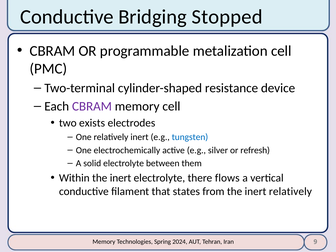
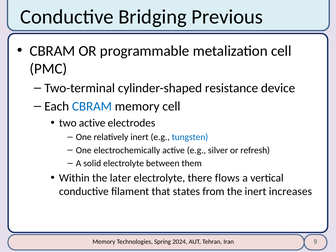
Stopped: Stopped -> Previous
CBRAM at (92, 106) colour: purple -> blue
two exists: exists -> active
Within the inert: inert -> later
inert relatively: relatively -> increases
